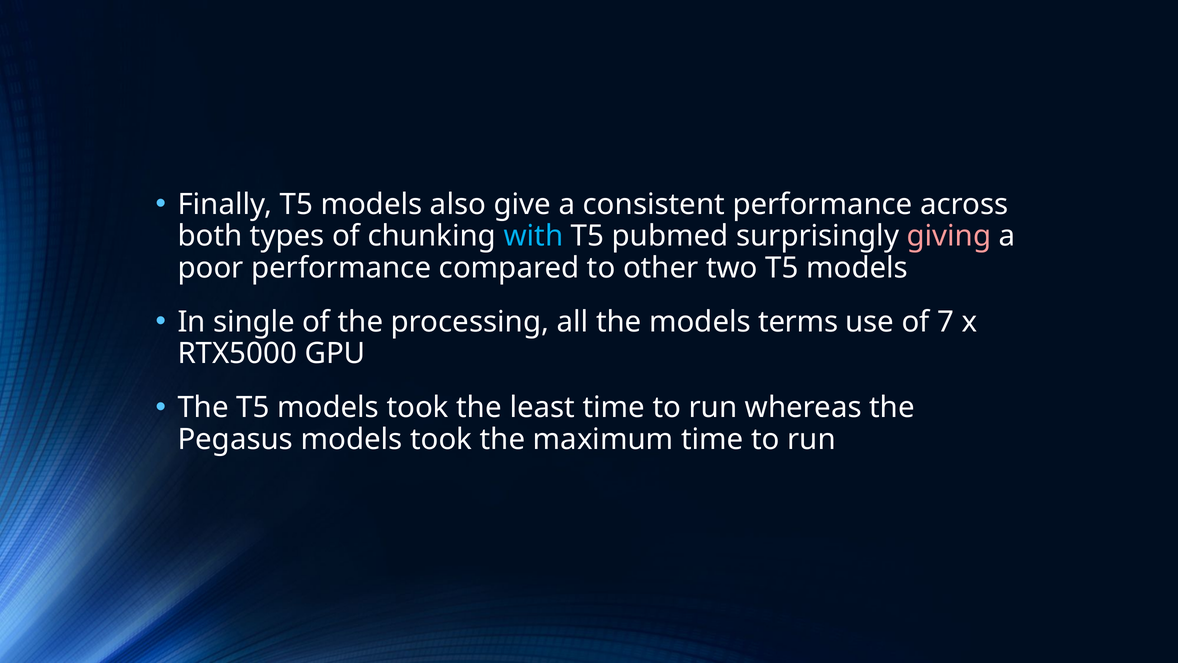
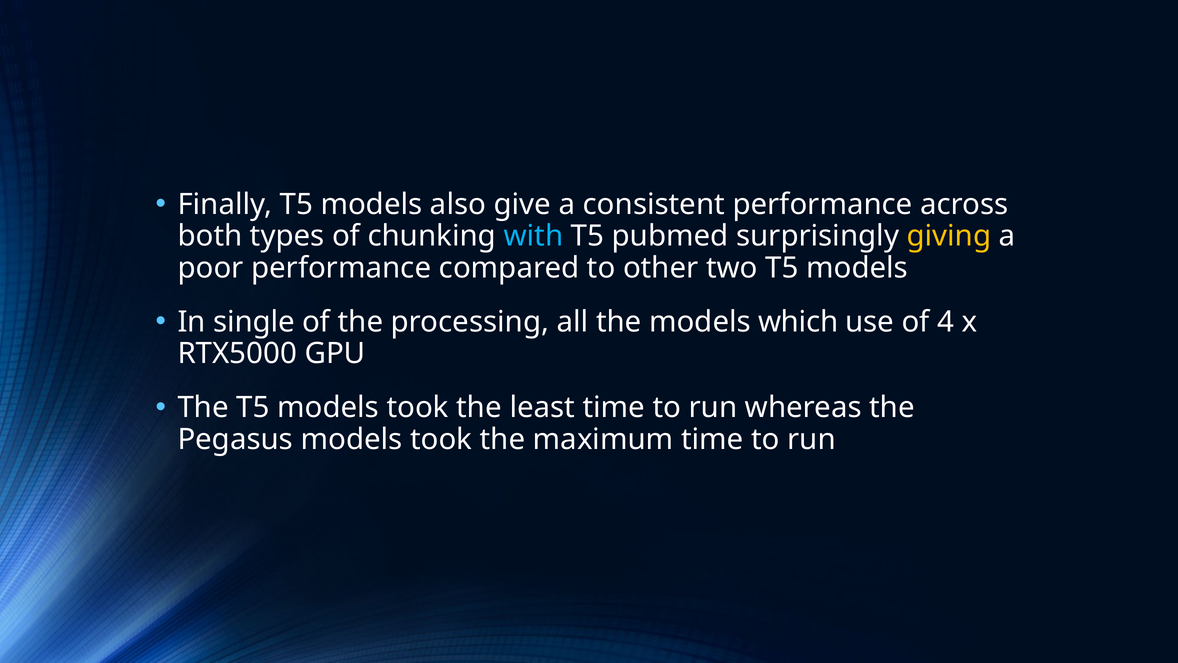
giving colour: pink -> yellow
terms: terms -> which
7: 7 -> 4
